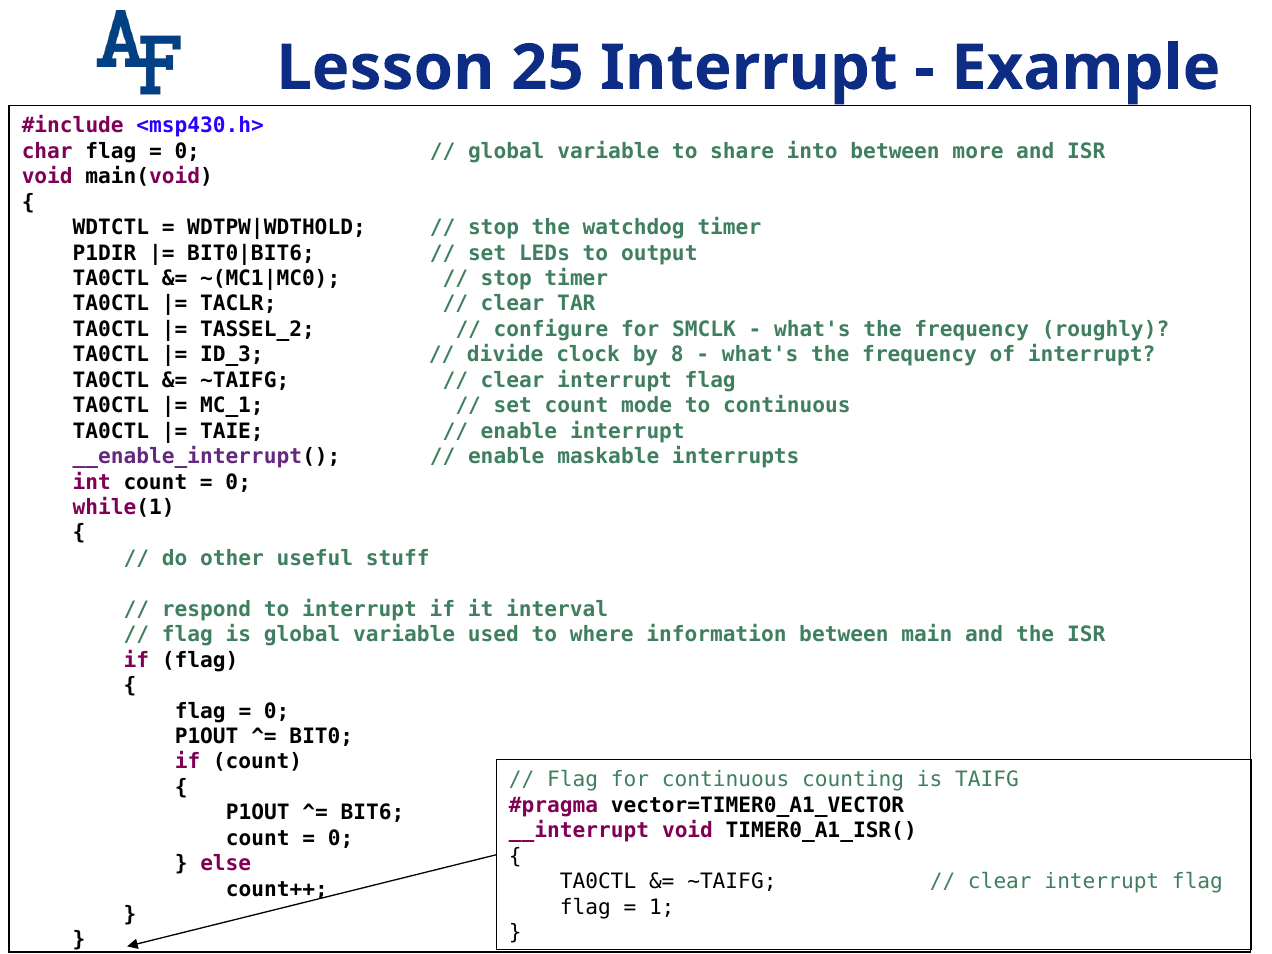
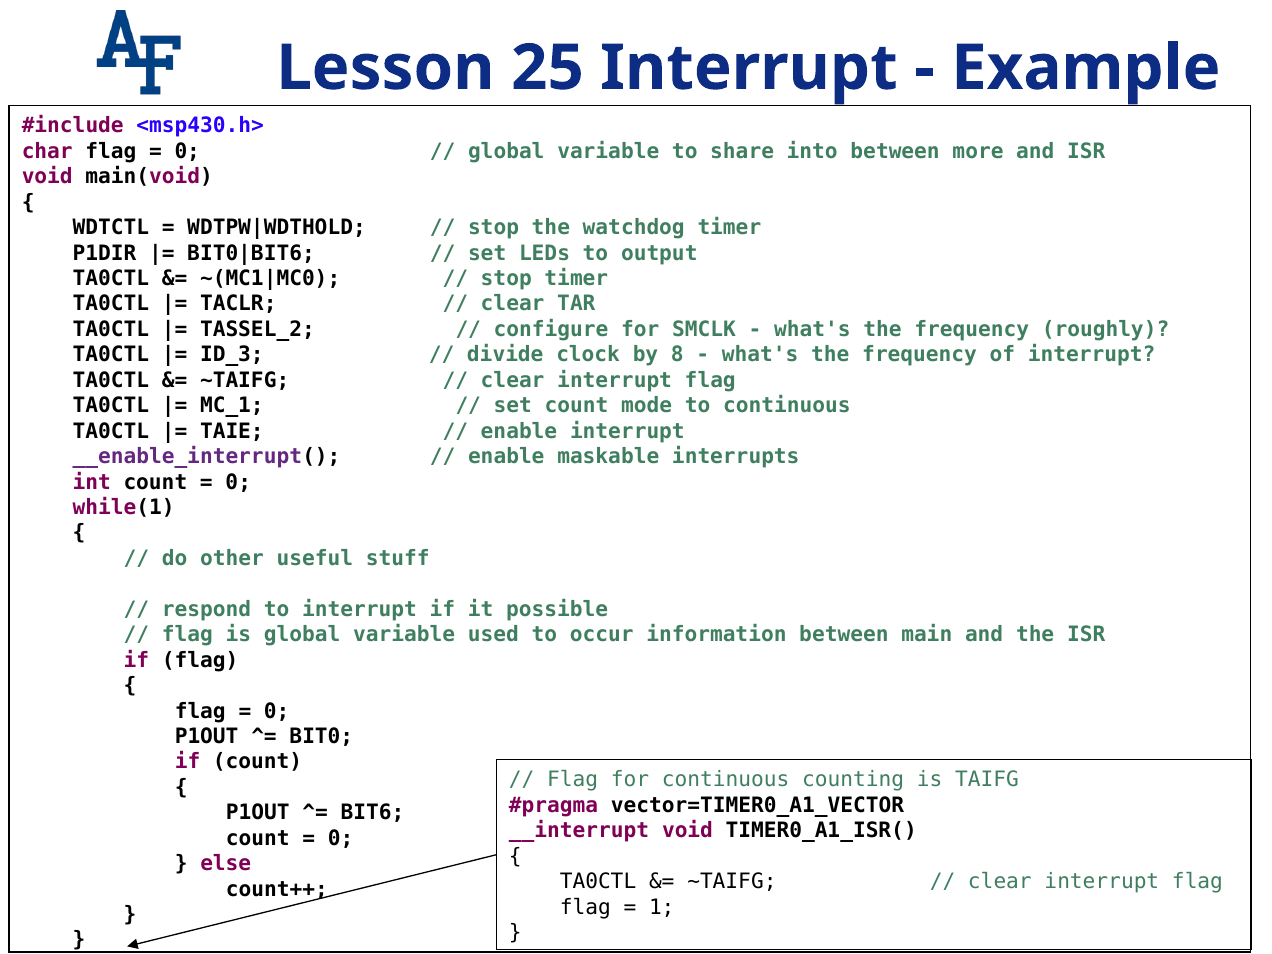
interval: interval -> possible
where: where -> occur
